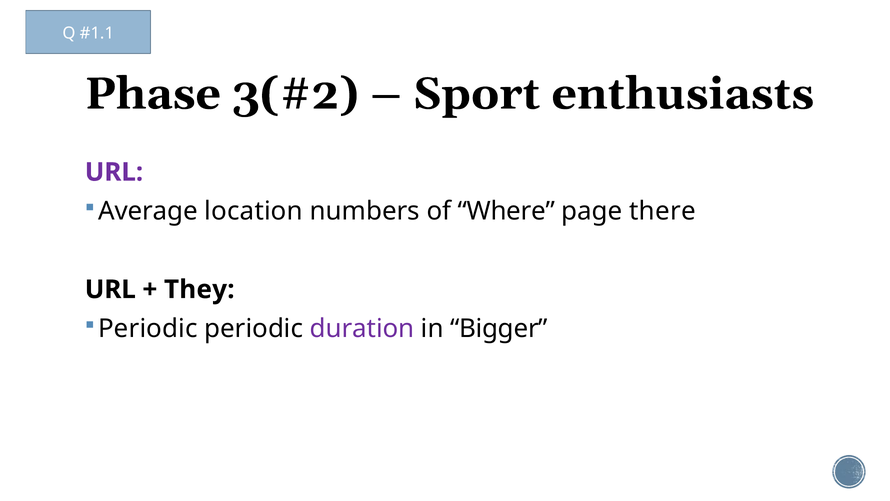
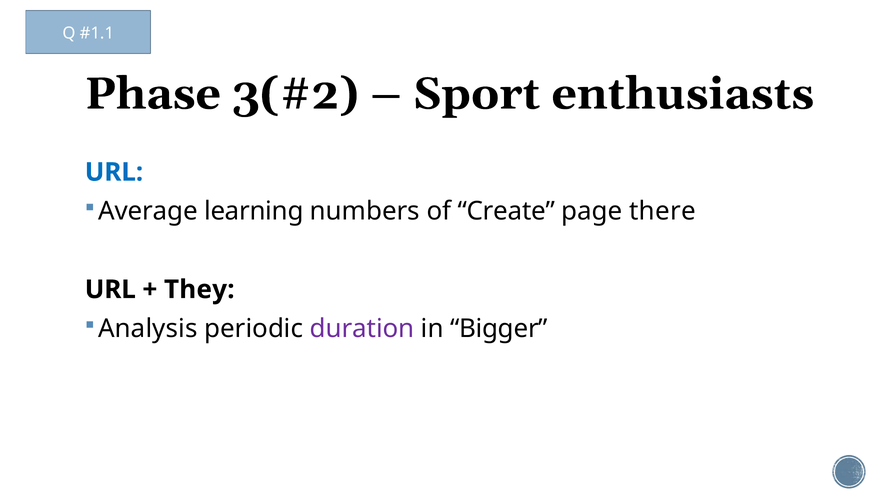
URL at (114, 172) colour: purple -> blue
location: location -> learning
Where: Where -> Create
Periodic at (148, 328): Periodic -> Analysis
